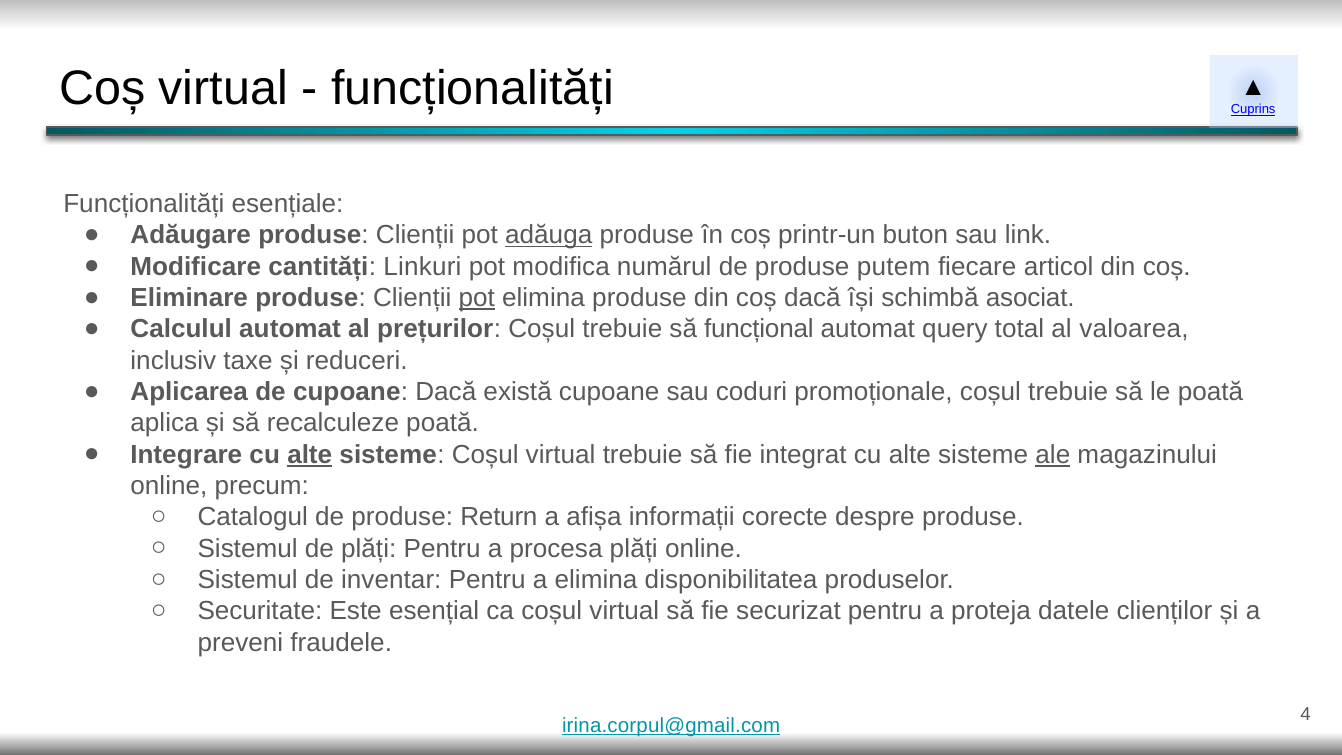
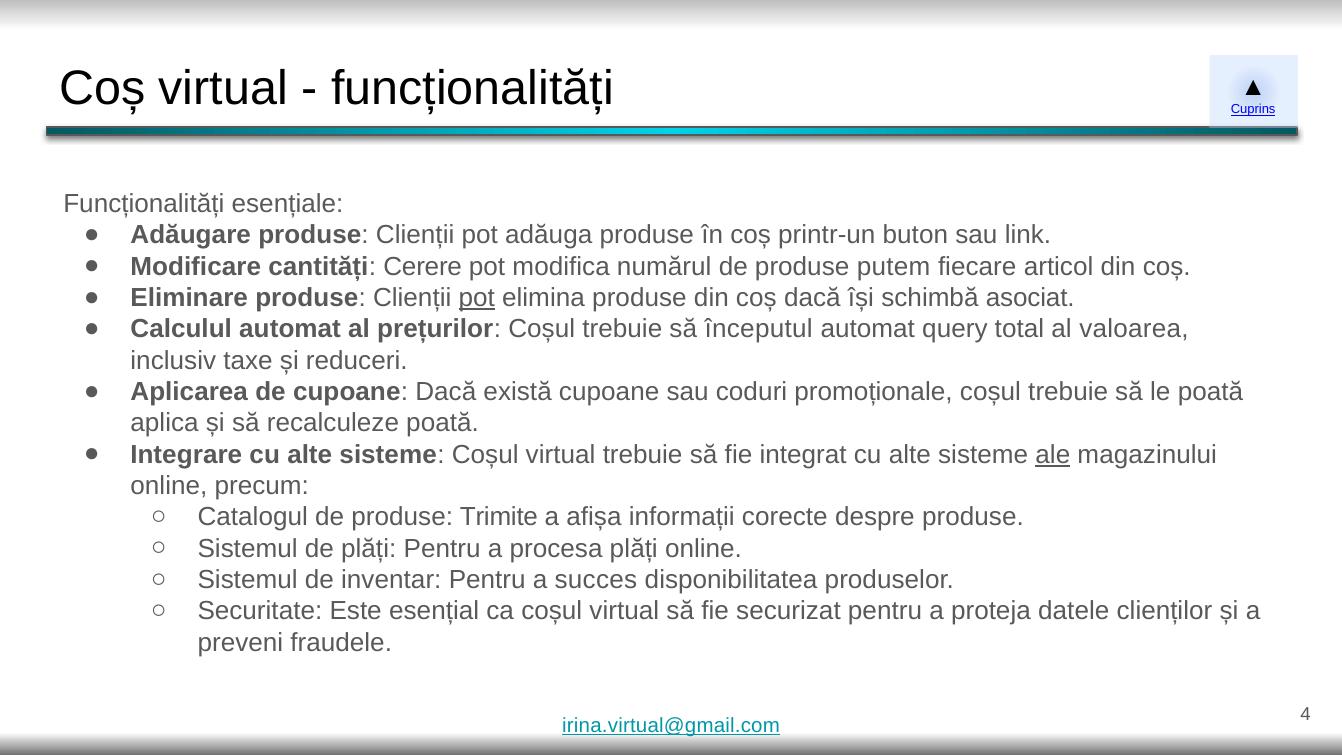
adăuga underline: present -> none
Linkuri: Linkuri -> Cerere
funcțional: funcțional -> începutul
alte at (310, 455) underline: present -> none
Return: Return -> Trimite
a elimina: elimina -> succes
irina.corpul@gmail.com: irina.corpul@gmail.com -> irina.virtual@gmail.com
